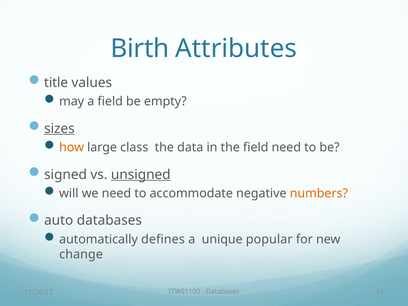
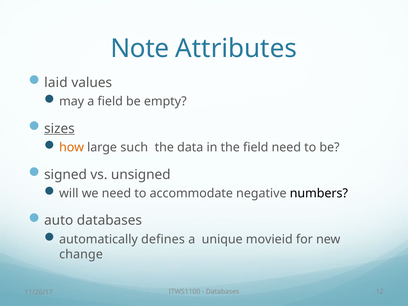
Birth: Birth -> Note
title: title -> laid
class: class -> such
unsigned underline: present -> none
numbers colour: orange -> black
popular: popular -> movieid
